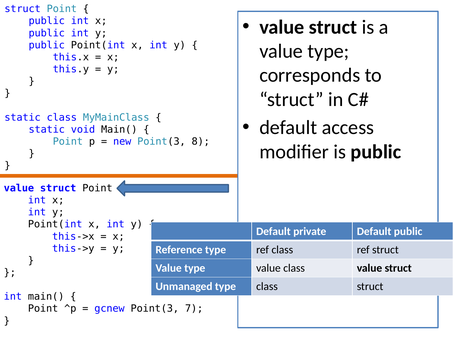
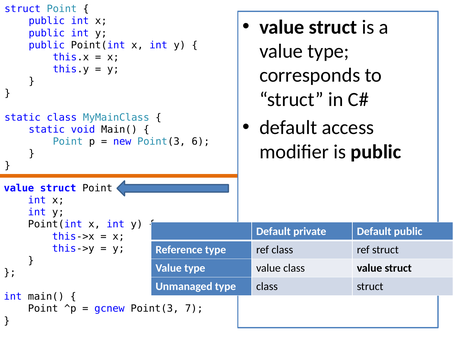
8: 8 -> 6
